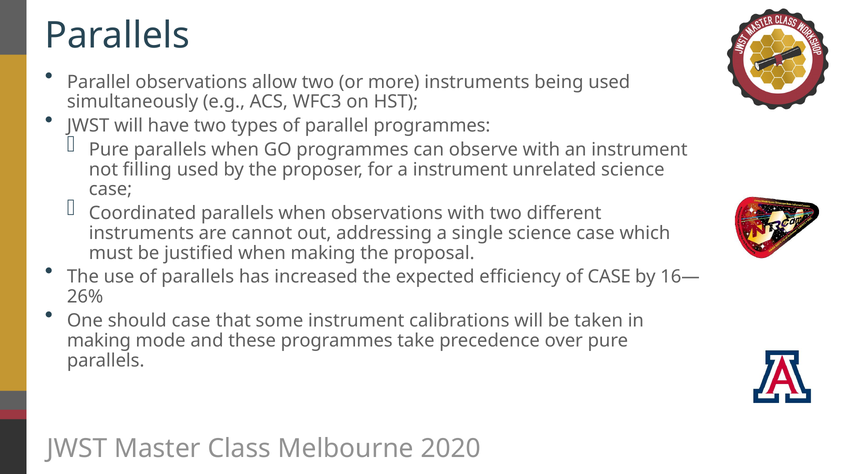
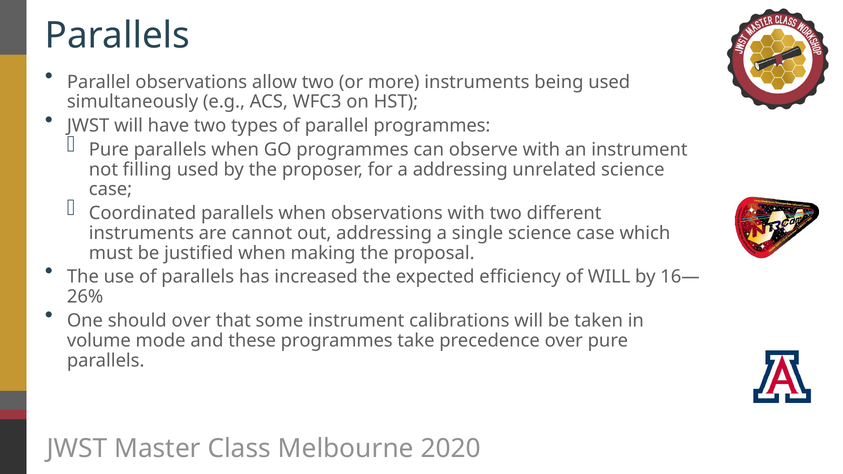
a instrument: instrument -> addressing
of CASE: CASE -> WILL
should case: case -> over
making at (99, 341): making -> volume
